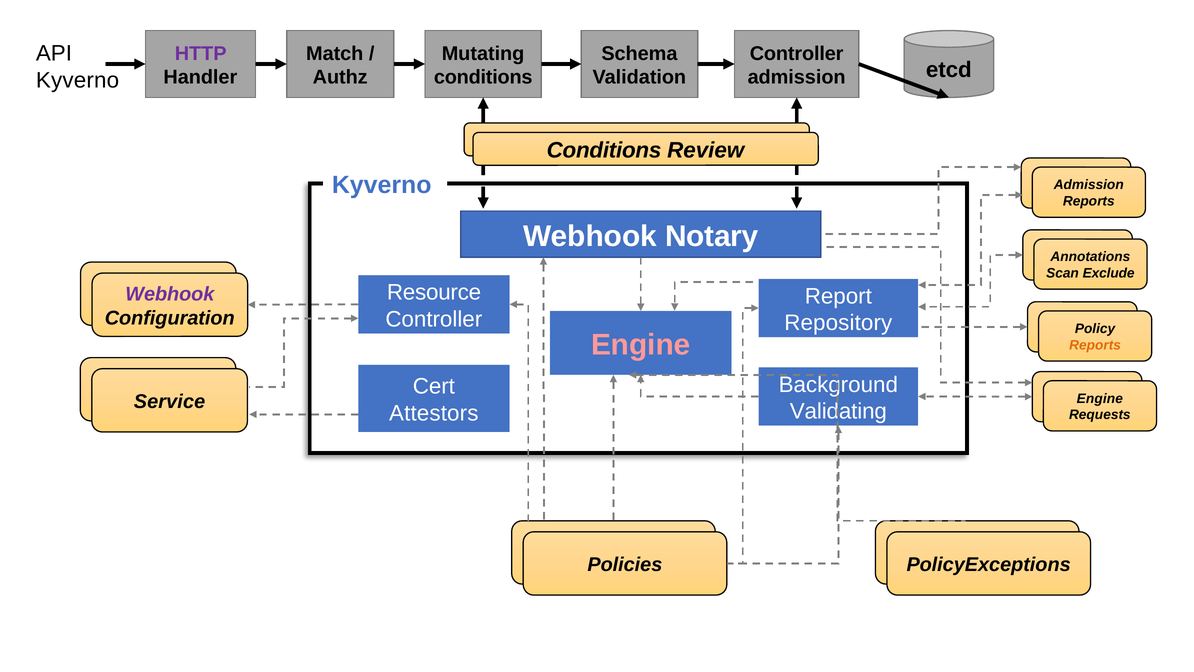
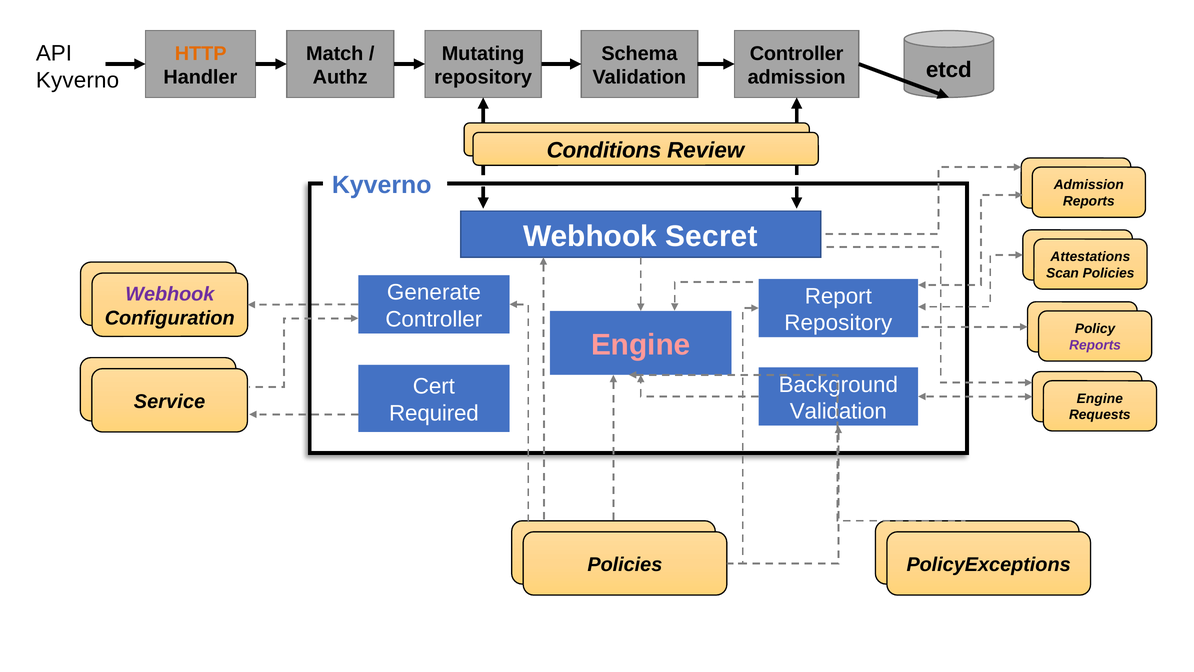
HTTP colour: purple -> orange
conditions at (483, 77): conditions -> repository
Notary: Notary -> Secret
Annotations: Annotations -> Attestations
Scan Exclude: Exclude -> Policies
Resource: Resource -> Generate
Reports at (1095, 345) colour: orange -> purple
Validating at (838, 411): Validating -> Validation
Attestors: Attestors -> Required
